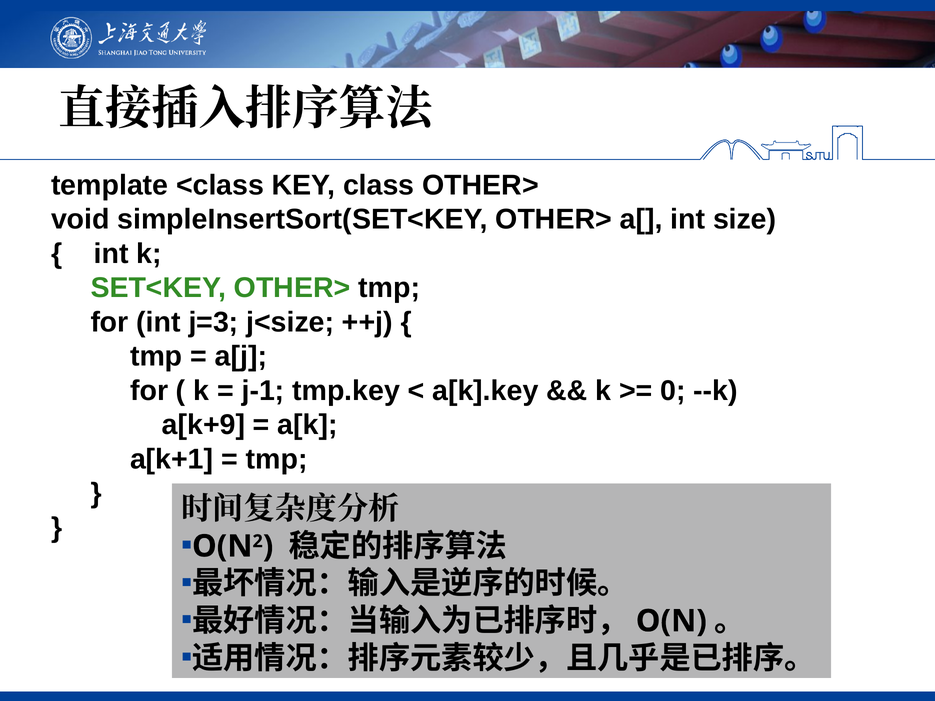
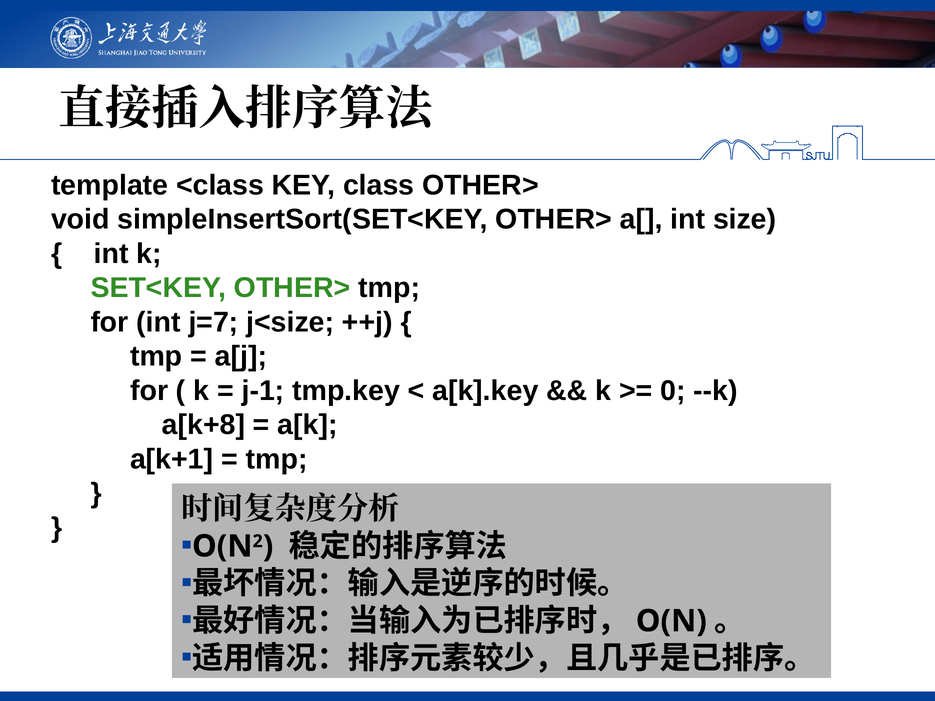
j=3: j=3 -> j=7
a[k+9: a[k+9 -> a[k+8
